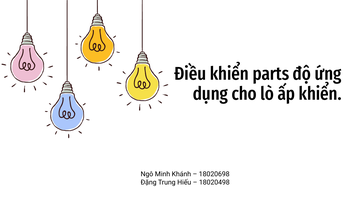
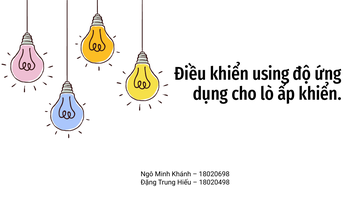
parts: parts -> using
